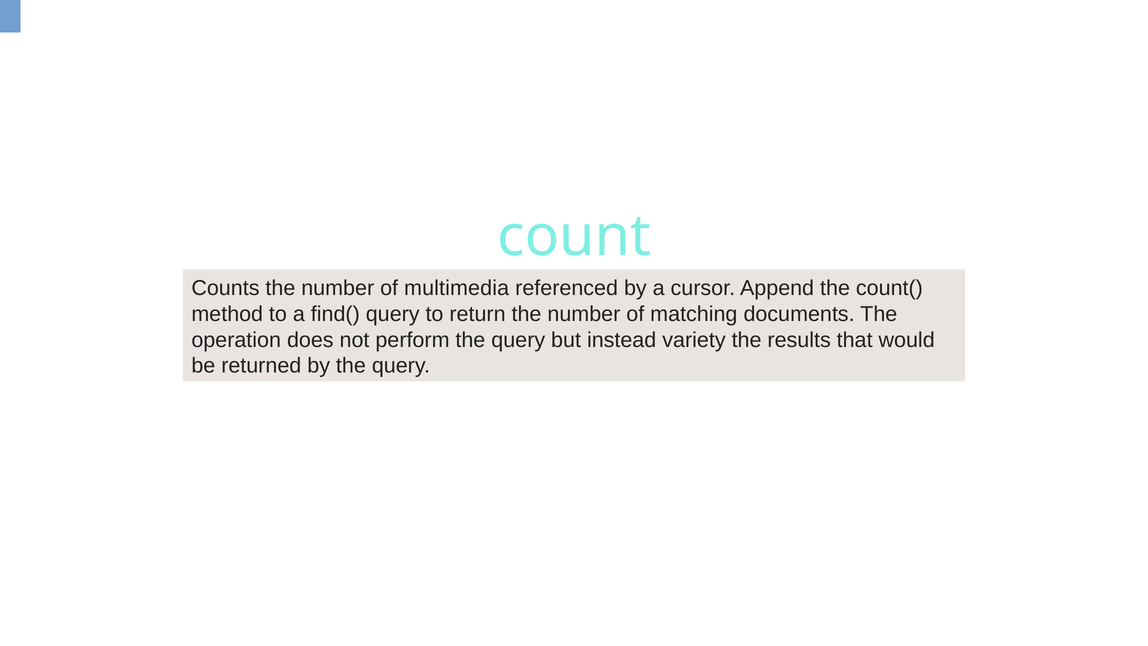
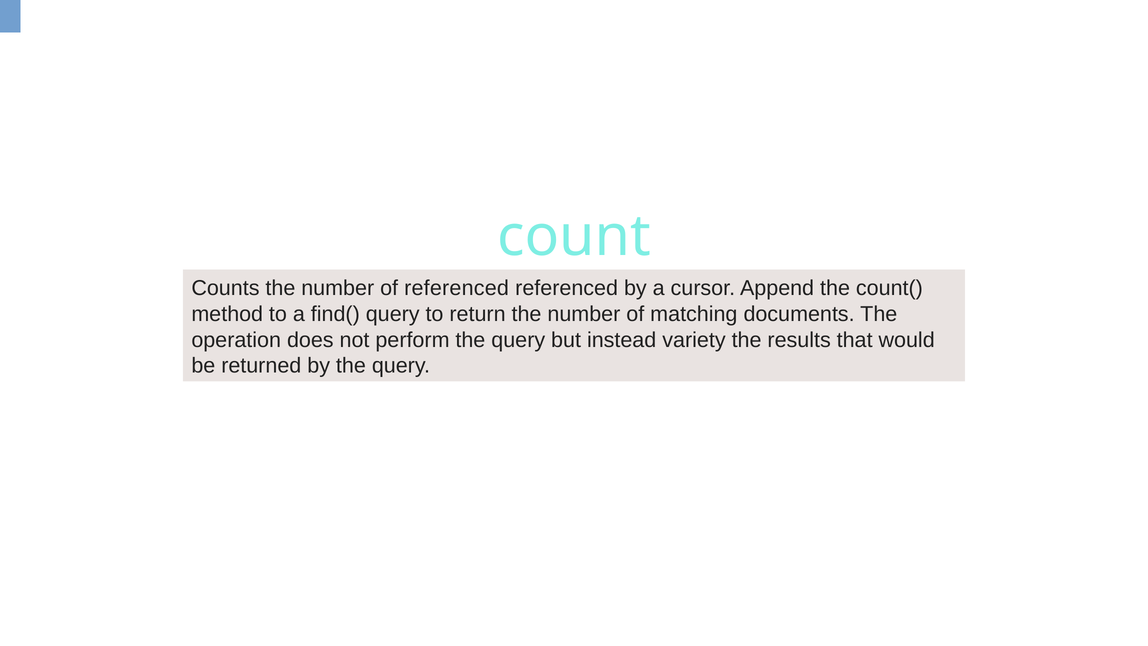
of multimedia: multimedia -> referenced
